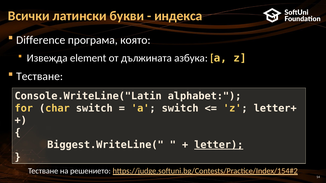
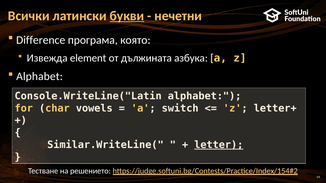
букви underline: none -> present
индекса: индекса -> нечетни
Тестване at (40, 77): Тестване -> Alphabet
char switch: switch -> vowels
Biggest.WriteLine(: Biggest.WriteLine( -> Similar.WriteLine(
